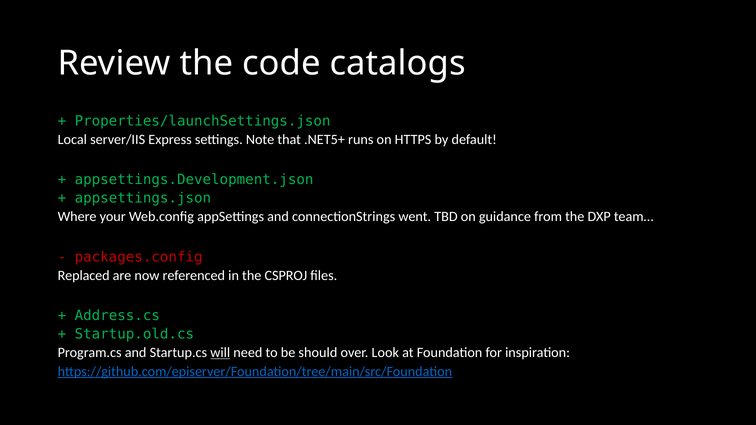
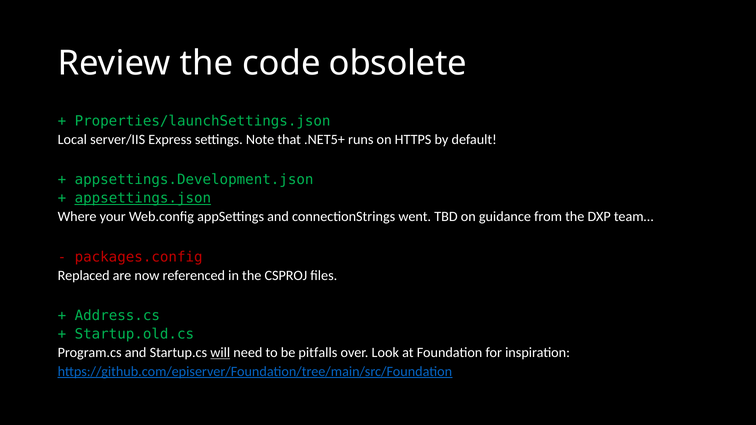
catalogs: catalogs -> obsolete
appsettings.json underline: none -> present
should: should -> pitfalls
